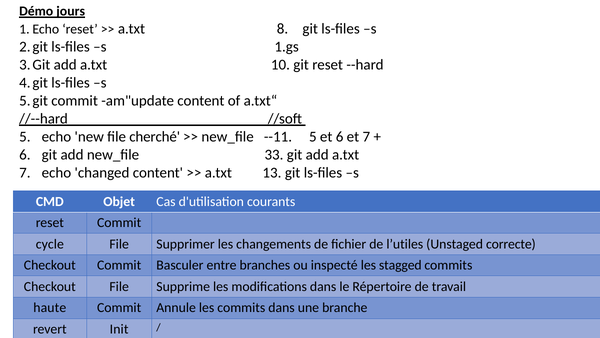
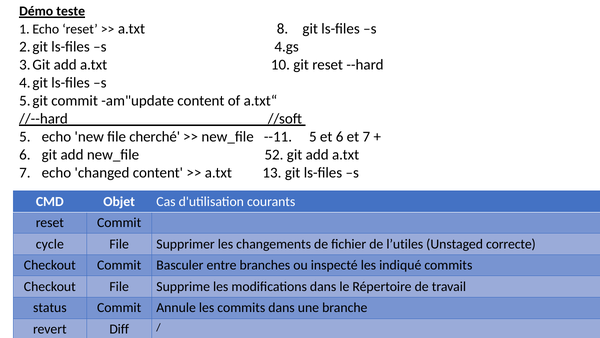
jours: jours -> teste
1.gs: 1.gs -> 4.gs
33: 33 -> 52
stagged: stagged -> indiqué
haute: haute -> status
Init: Init -> Diff
